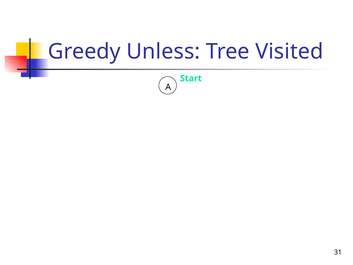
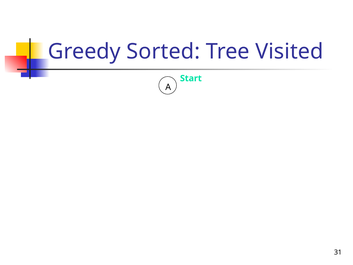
Unless: Unless -> Sorted
